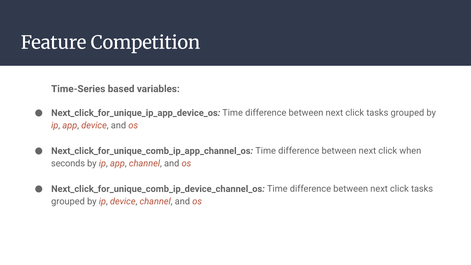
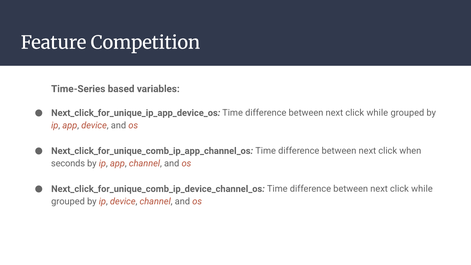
tasks at (377, 113): tasks -> while
tasks at (422, 189): tasks -> while
